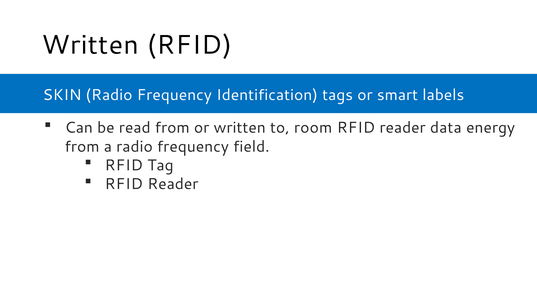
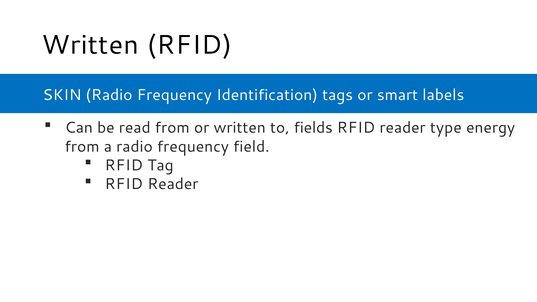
room: room -> fields
data: data -> type
